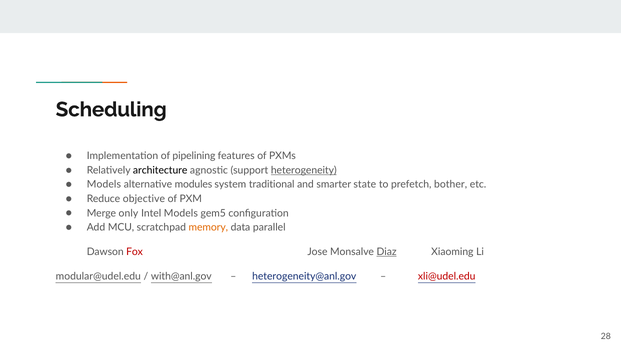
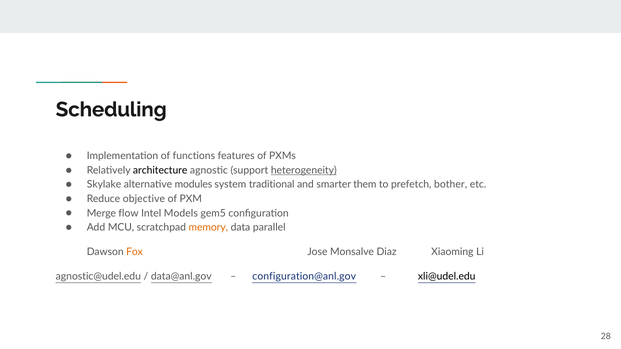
pipelining: pipelining -> functions
Models at (104, 185): Models -> Skylake
state: state -> them
only: only -> flow
Fox colour: red -> orange
Diaz underline: present -> none
modular@udel.edu: modular@udel.edu -> agnostic@udel.edu
with@anl.gov: with@anl.gov -> data@anl.gov
heterogeneity@anl.gov: heterogeneity@anl.gov -> configuration@anl.gov
xli@udel.edu colour: red -> black
